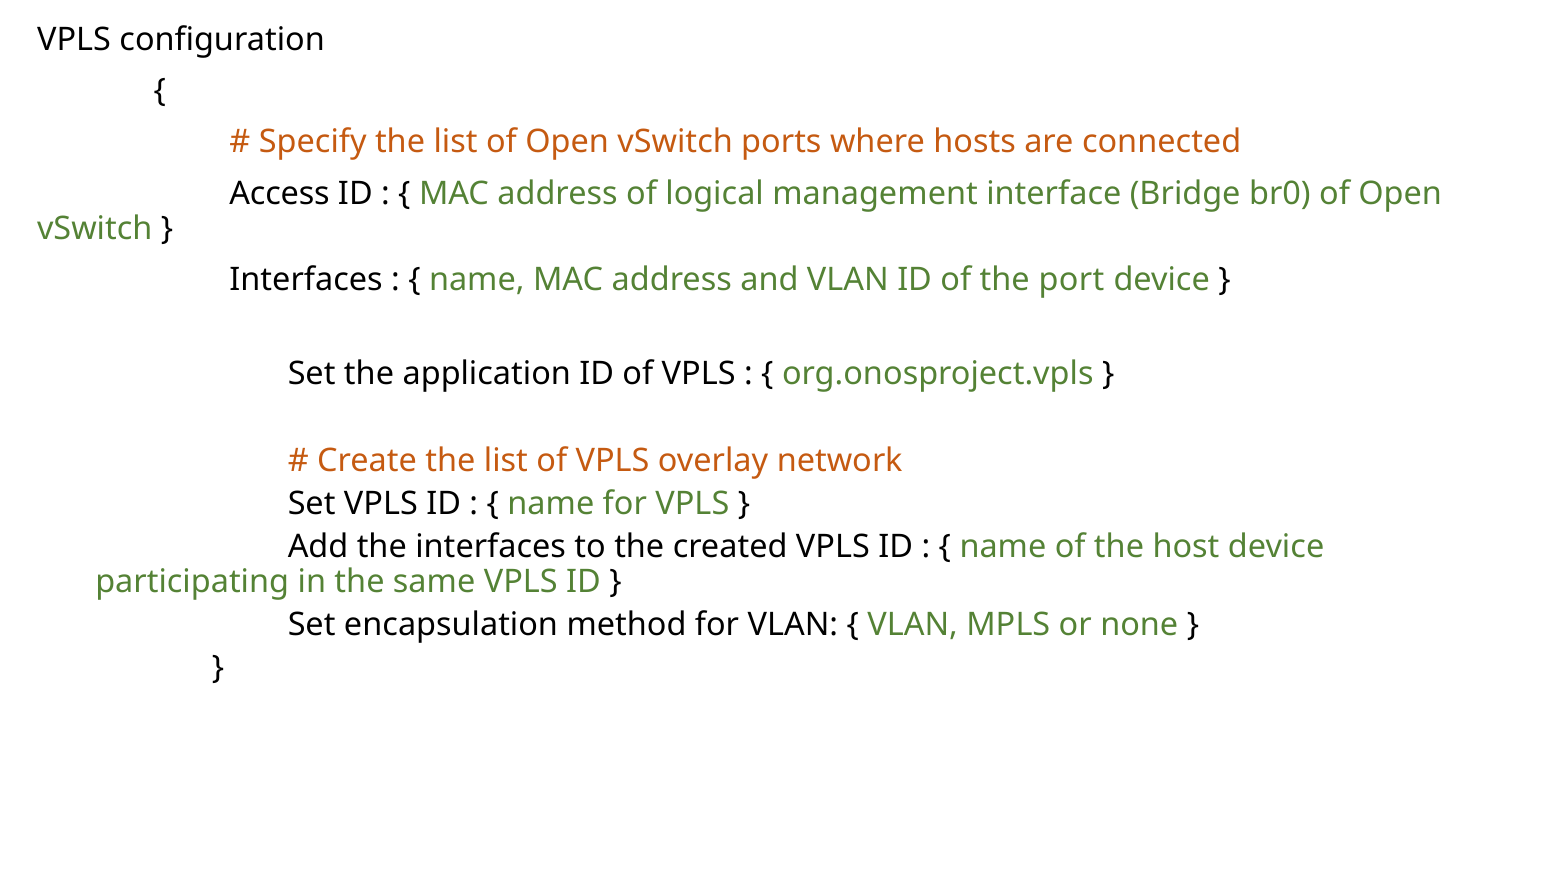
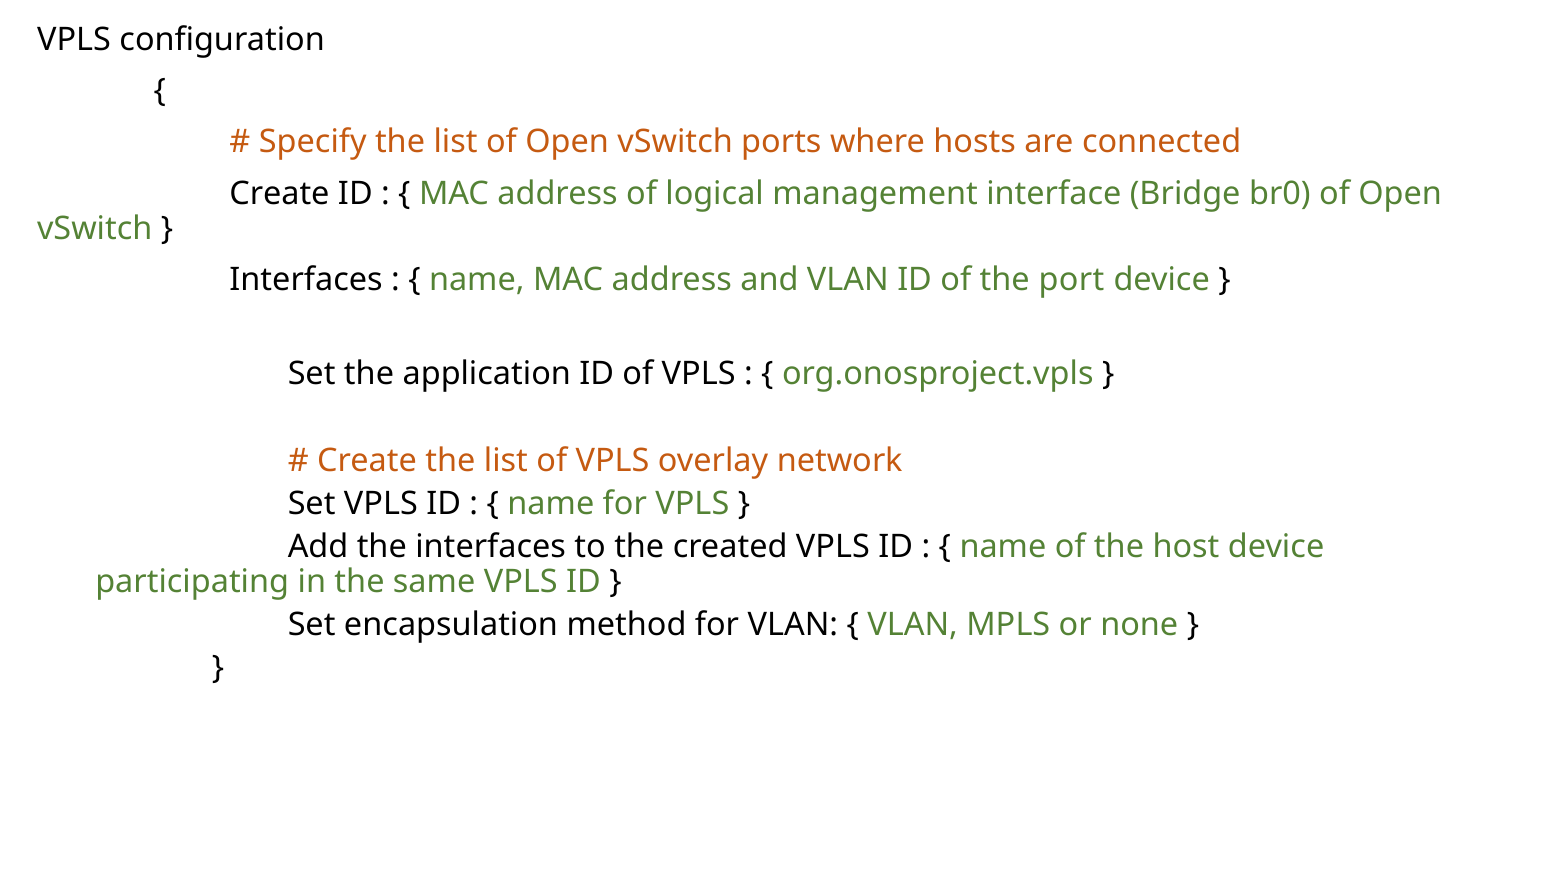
Access at (280, 193): Access -> Create
